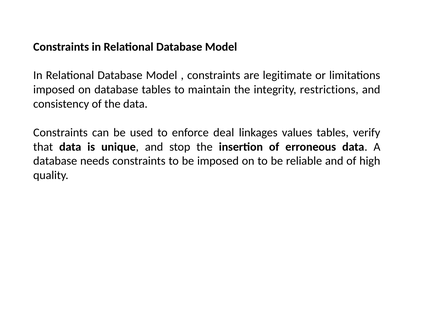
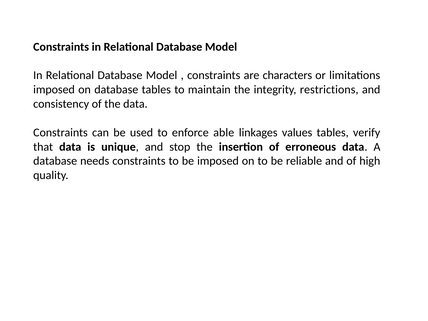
legitimate: legitimate -> characters
deal: deal -> able
